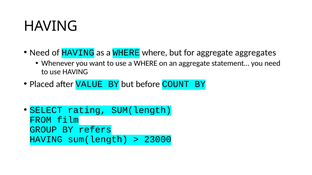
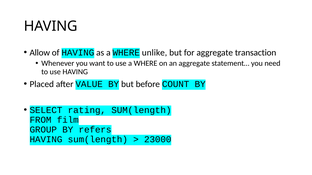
Need at (40, 53): Need -> Allow
WHERE where: where -> unlike
aggregates: aggregates -> transaction
